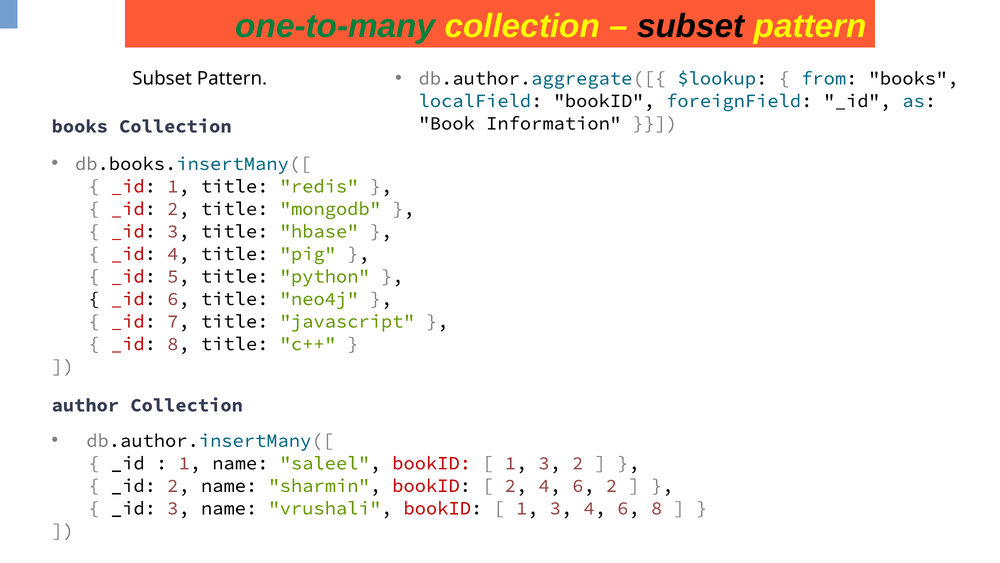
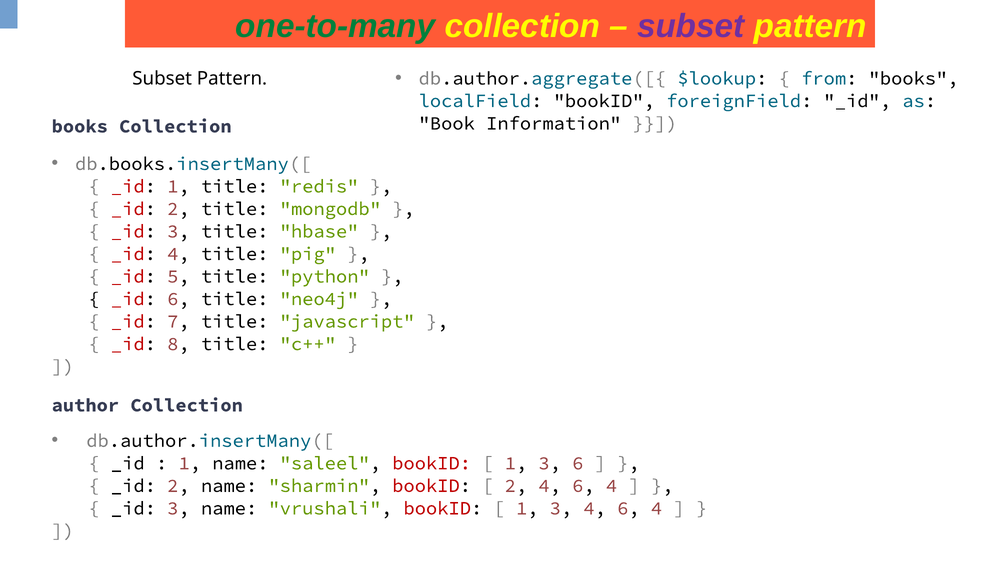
subset at (691, 26) colour: black -> purple
3 2: 2 -> 6
2 4 6 2: 2 -> 4
3 4 6 8: 8 -> 4
